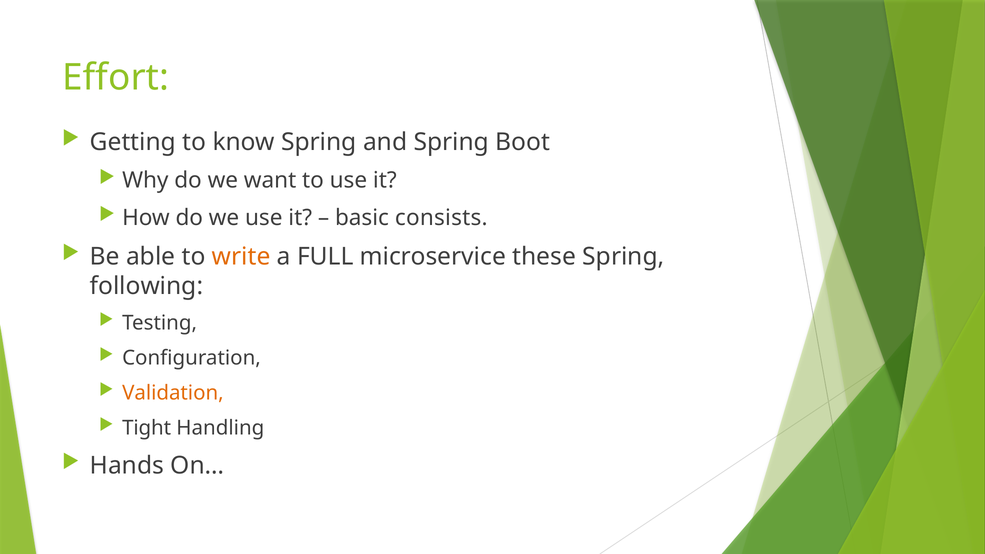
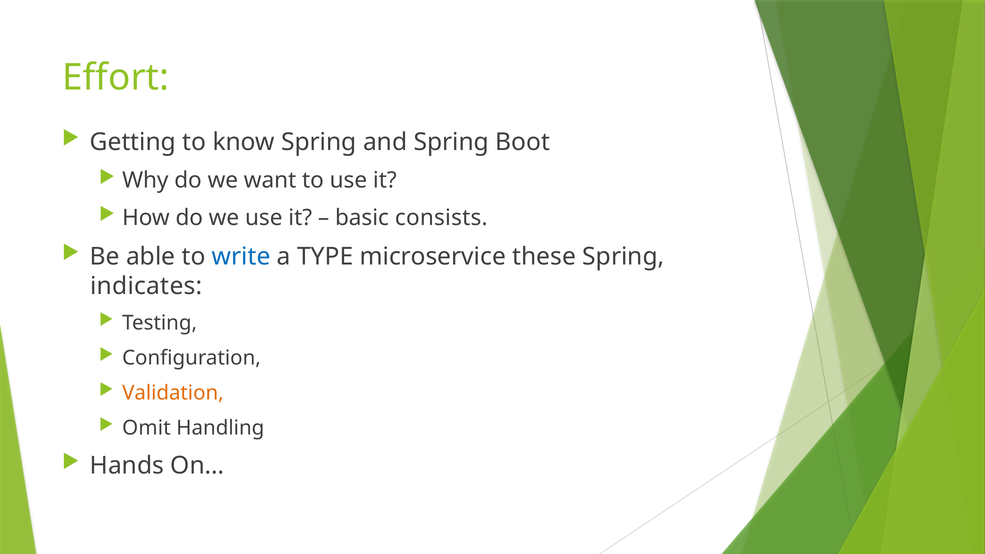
write colour: orange -> blue
FULL: FULL -> TYPE
following: following -> indicates
Tight: Tight -> Omit
